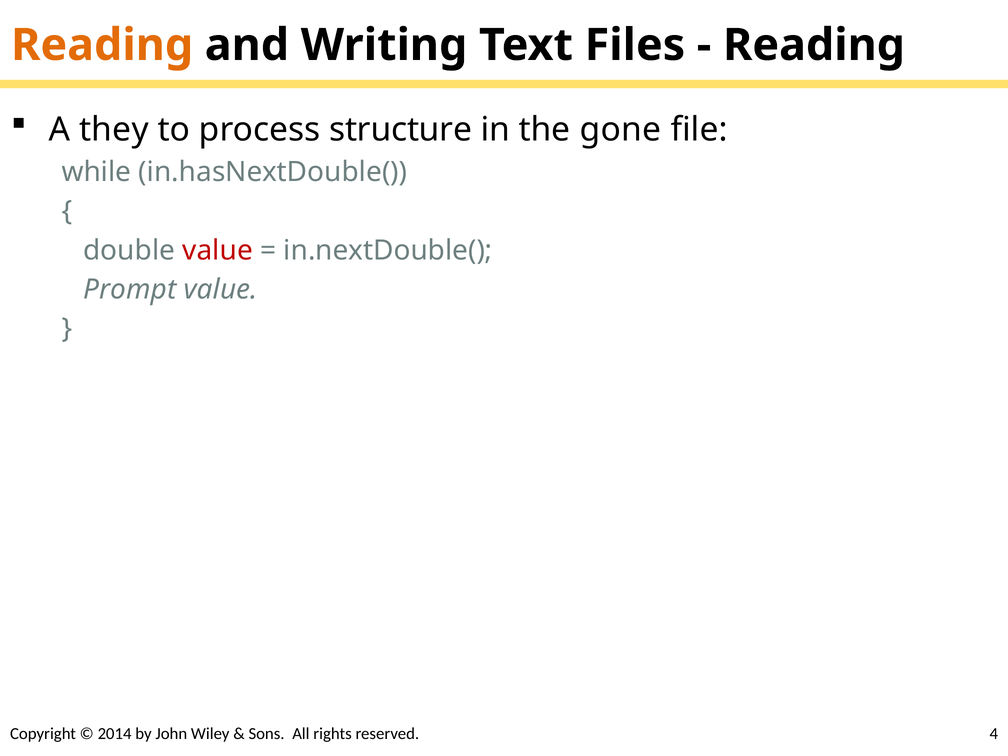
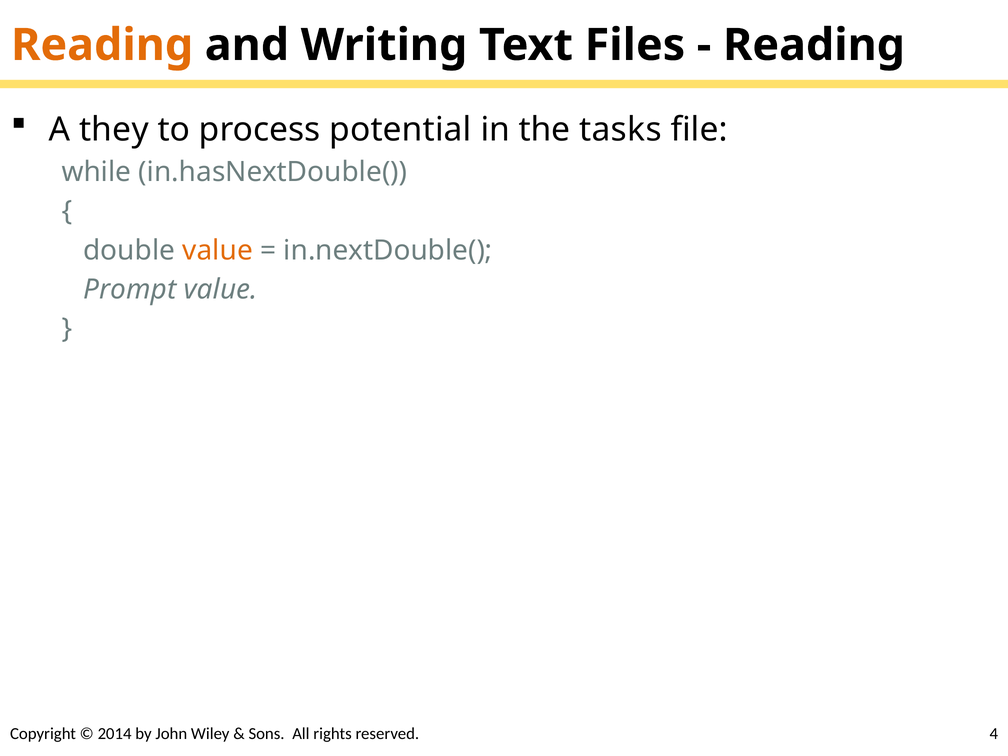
structure: structure -> potential
gone: gone -> tasks
value at (218, 250) colour: red -> orange
